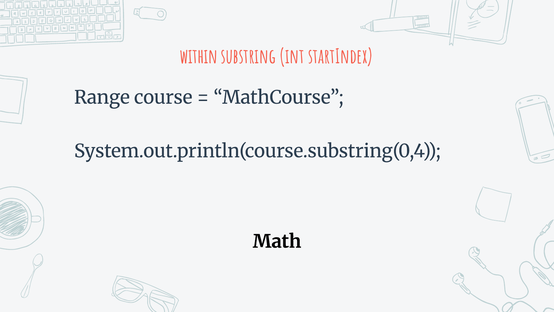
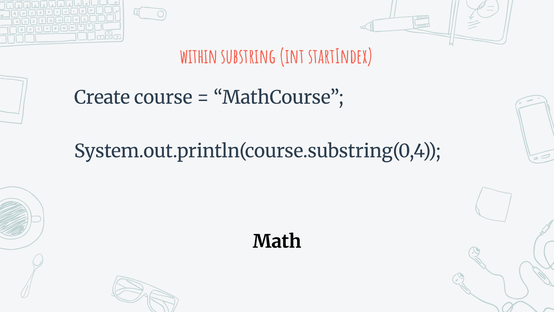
Range: Range -> Create
